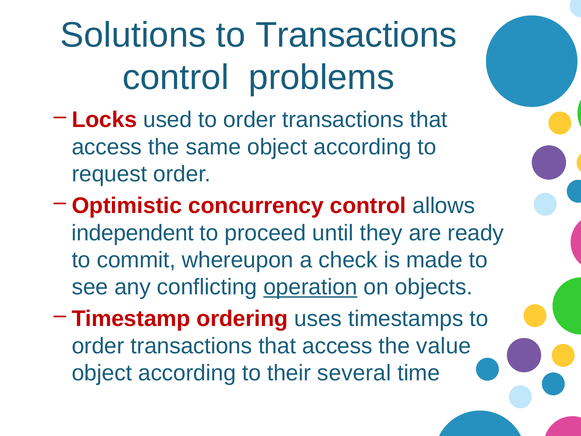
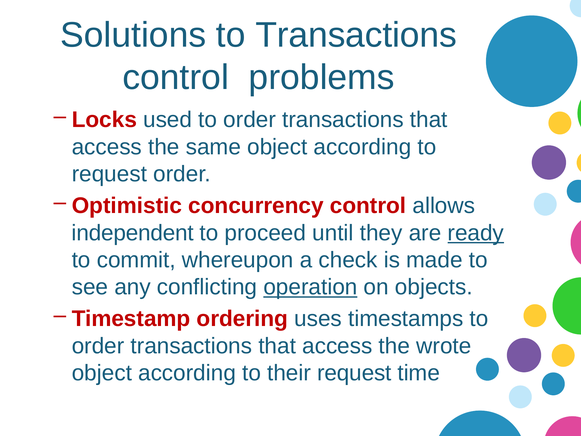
ready underline: none -> present
value: value -> wrote
their several: several -> request
